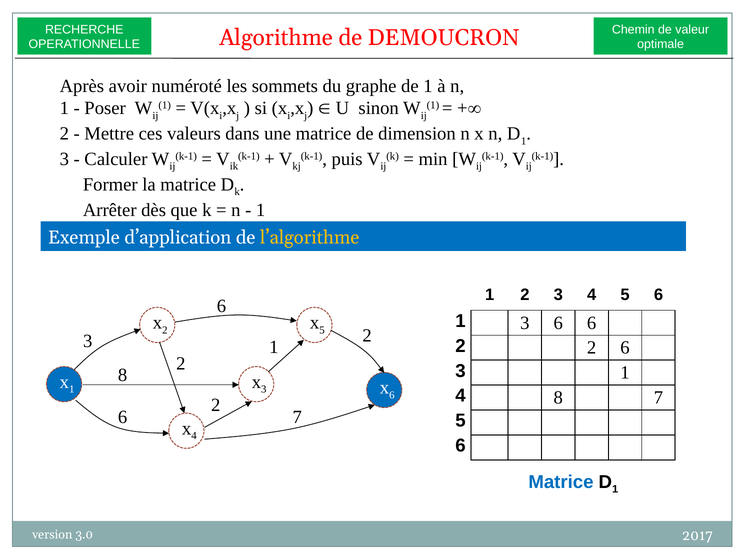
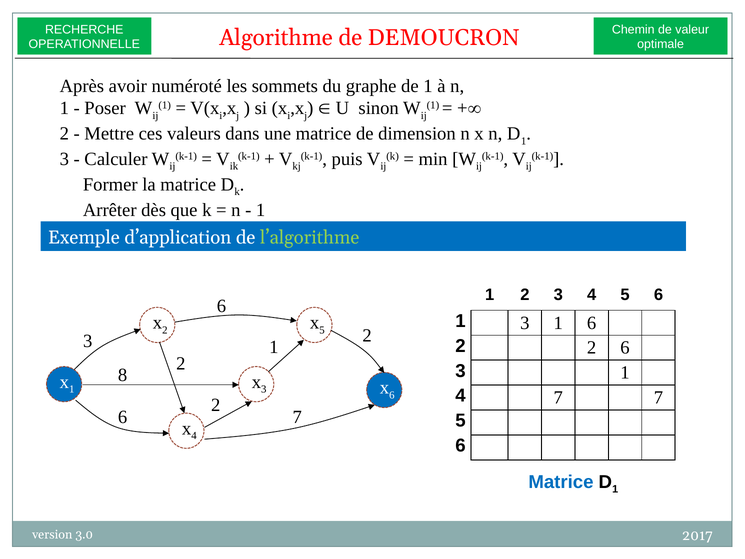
l’algorithme colour: yellow -> light green
1 3 6: 6 -> 1
4 8: 8 -> 7
